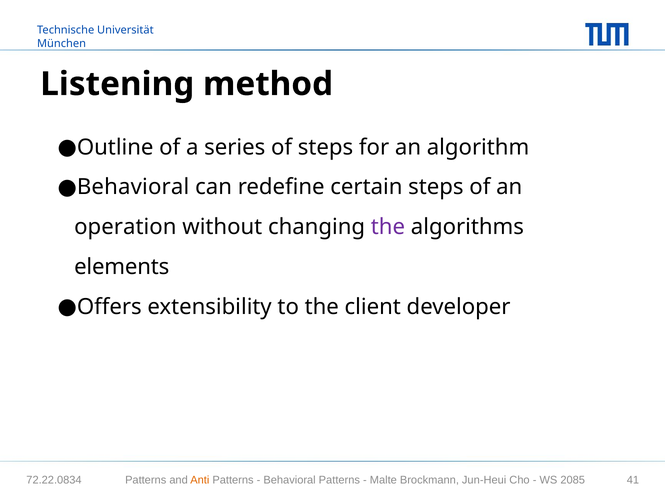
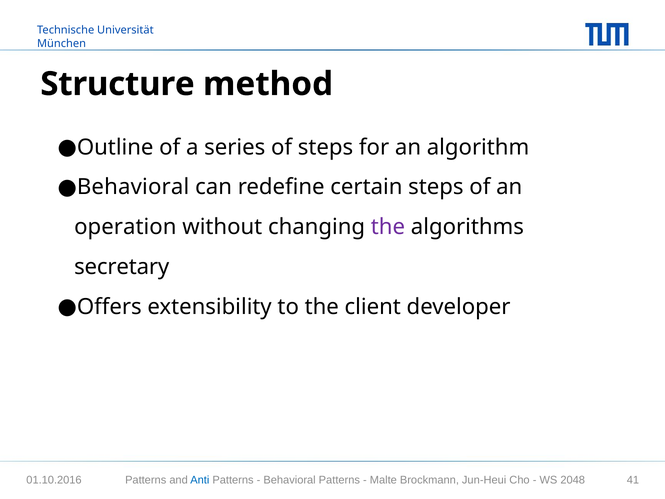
Listening: Listening -> Structure
elements: elements -> secretary
72.22.0834: 72.22.0834 -> 01.10.2016
Anti colour: orange -> blue
2085: 2085 -> 2048
